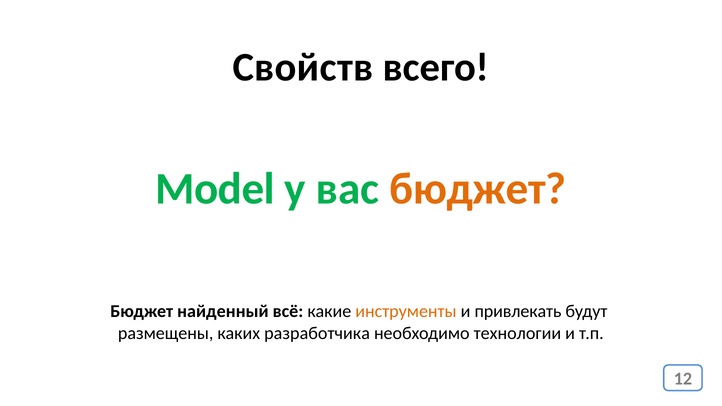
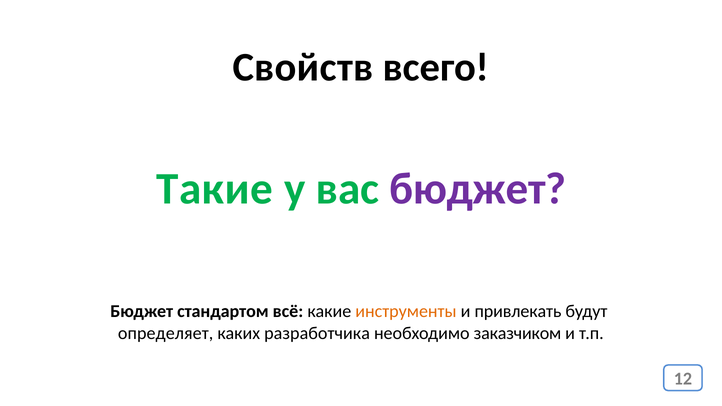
Model: Model -> Такие
бюджет at (478, 189) colour: orange -> purple
найденный: найденный -> стандартом
размещены: размещены -> определяет
технологии: технологии -> заказчиком
